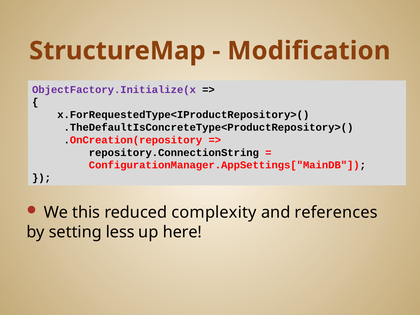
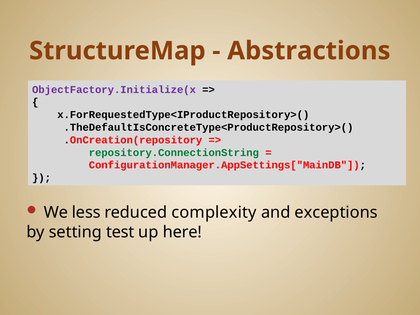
Modification: Modification -> Abstractions
repository.ConnectionString colour: black -> green
this: this -> less
references: references -> exceptions
less: less -> test
